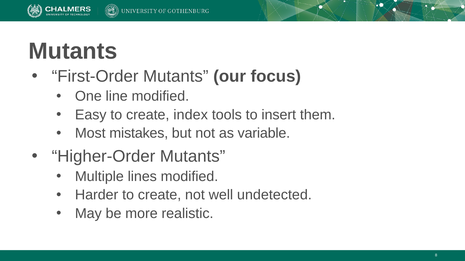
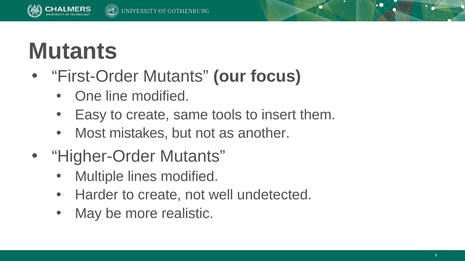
index: index -> same
variable: variable -> another
